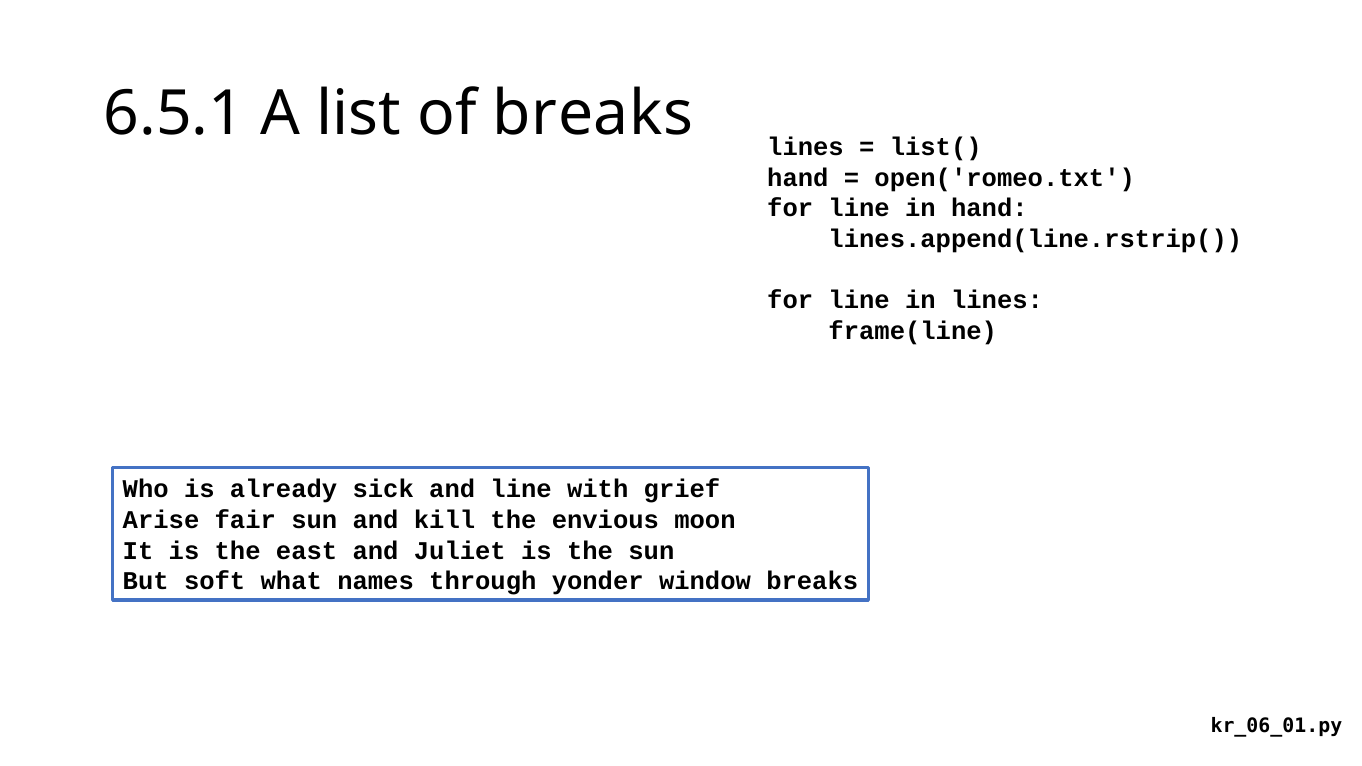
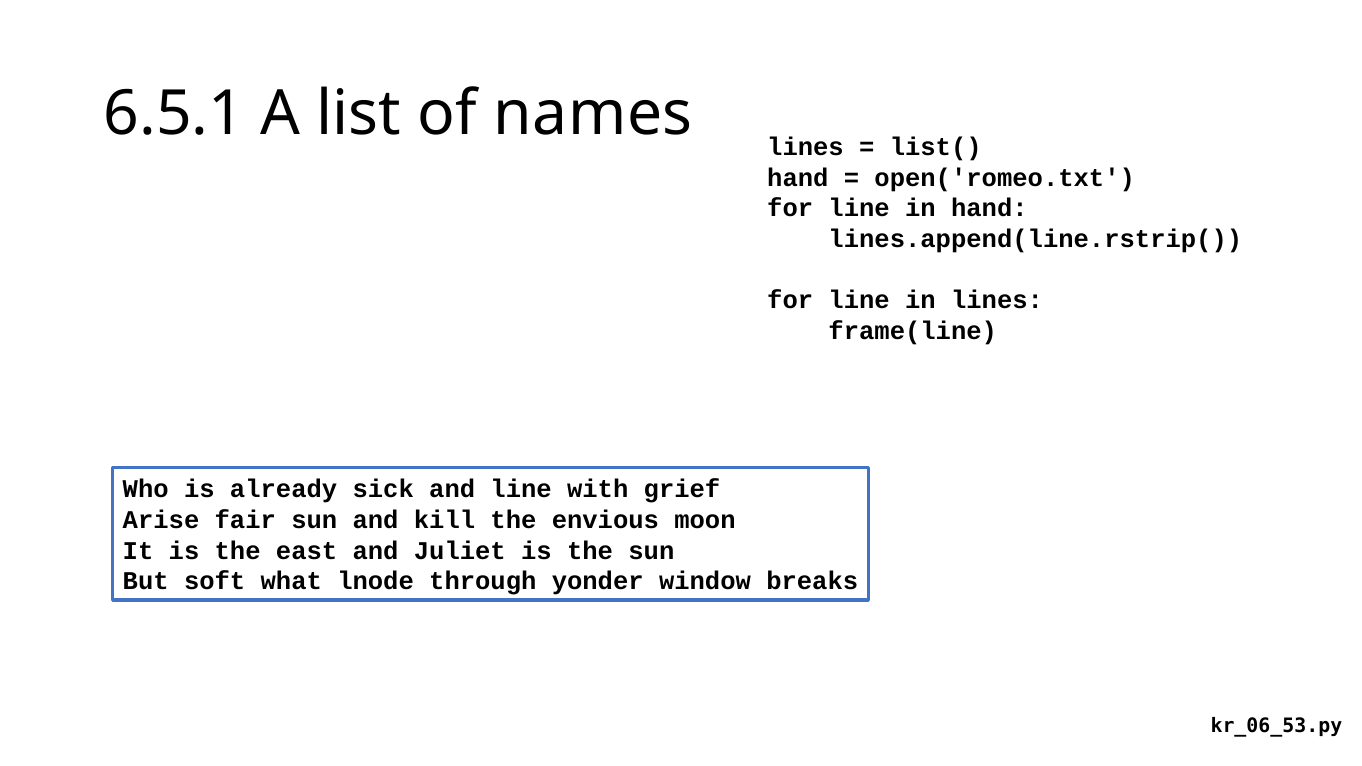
of breaks: breaks -> names
names: names -> lnode
kr_06_01.py: kr_06_01.py -> kr_06_53.py
